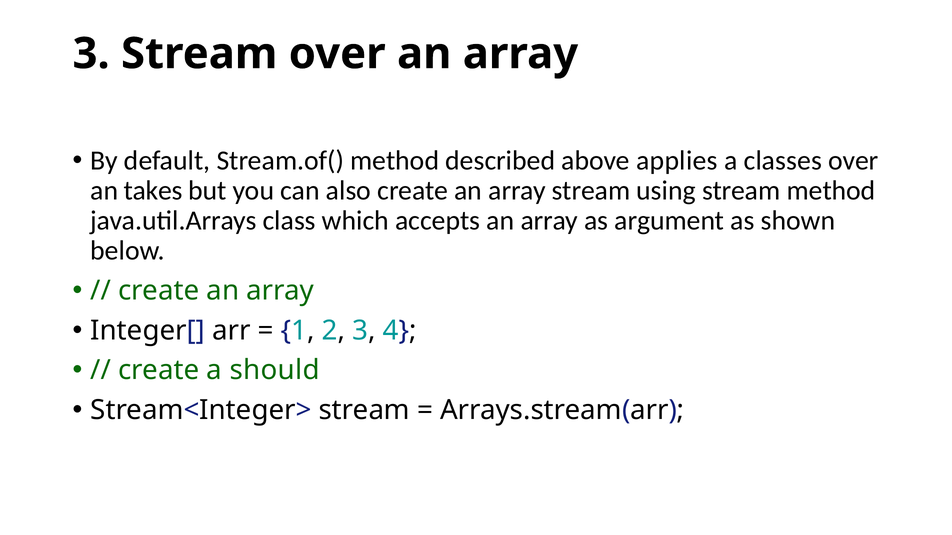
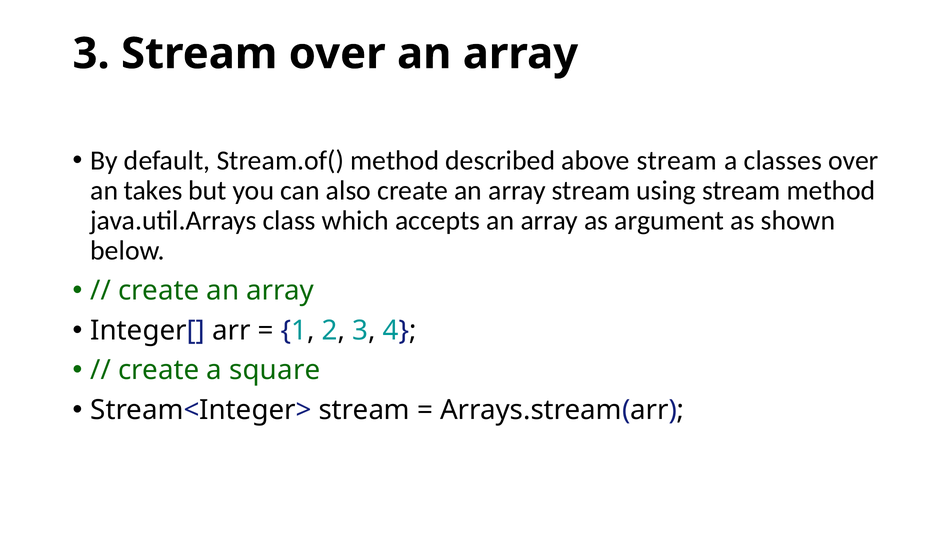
above applies: applies -> stream
should: should -> square
